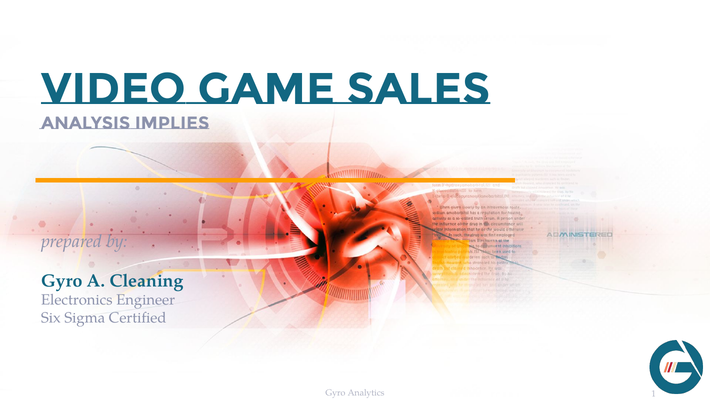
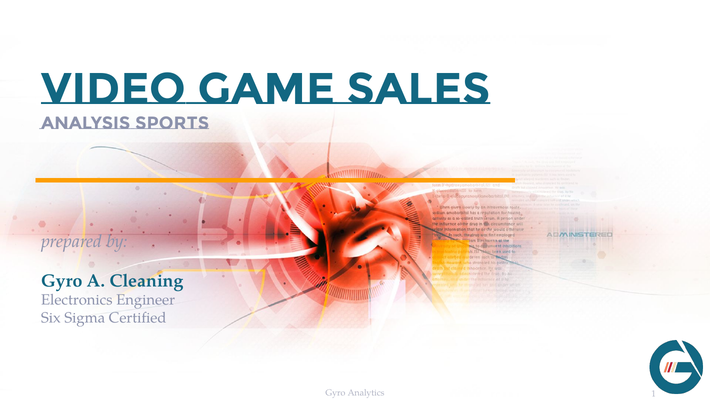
IMPLIES: IMPLIES -> SPORTS
